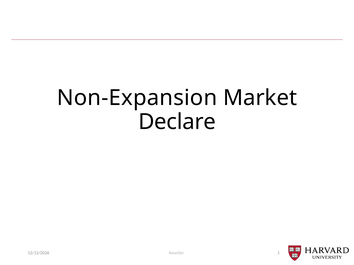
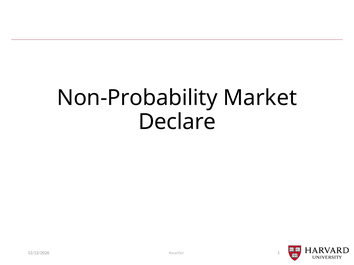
Non-Expansion: Non-Expansion -> Non-Probability
